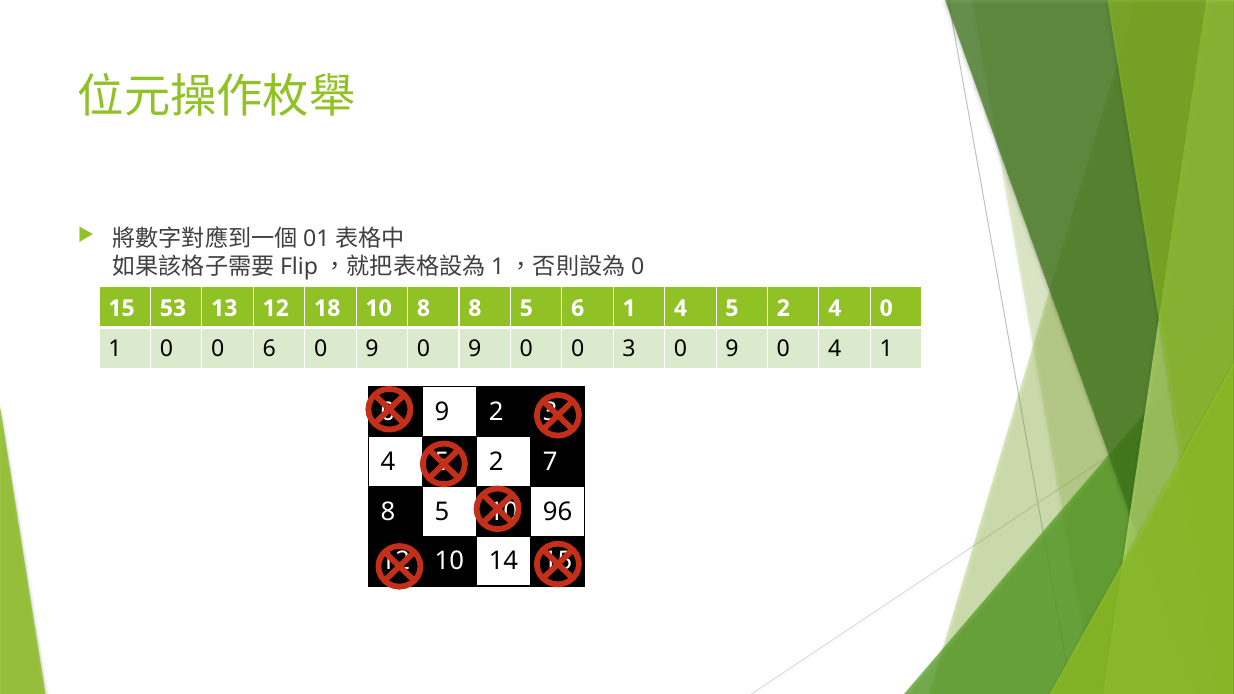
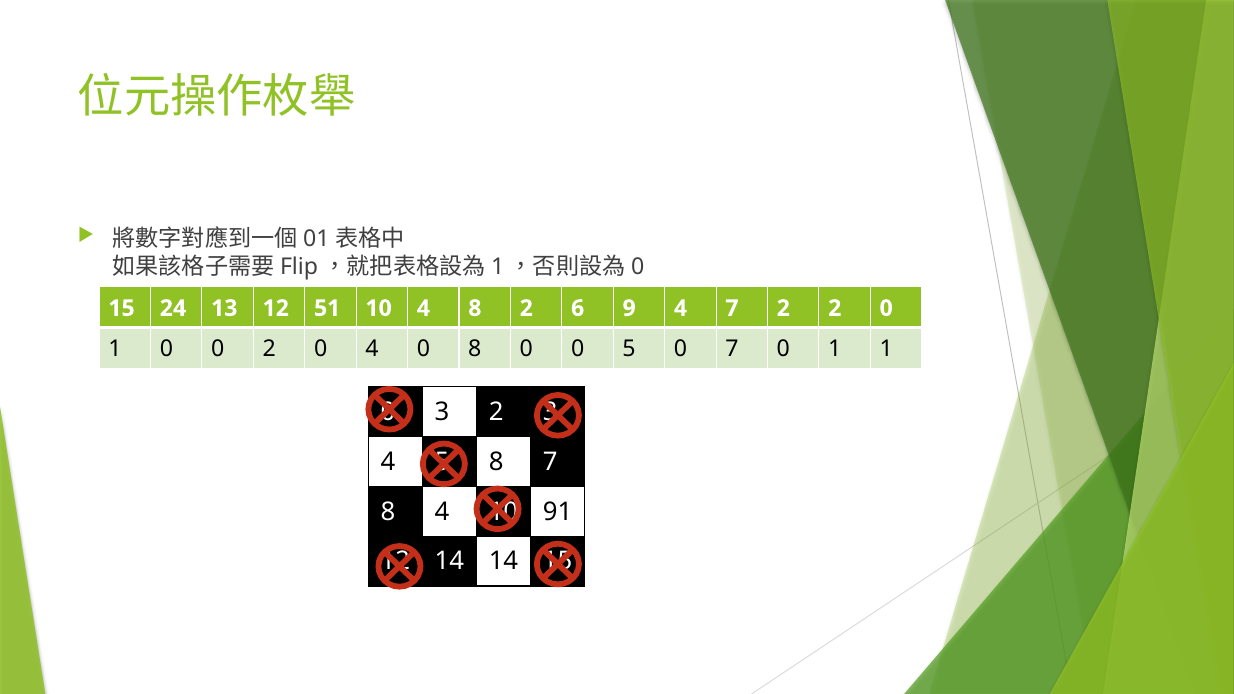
53: 53 -> 24
18: 18 -> 51
10 8: 8 -> 4
5 at (526, 308): 5 -> 2
6 1: 1 -> 9
5 at (732, 308): 5 -> 7
2 4: 4 -> 2
0 6: 6 -> 2
9 at (372, 349): 9 -> 4
9 at (475, 349): 9 -> 8
0 3: 3 -> 5
9 at (732, 349): 9 -> 7
4 at (835, 349): 4 -> 1
9 at (442, 412): 9 -> 3
2 at (496, 462): 2 -> 8
5 at (442, 512): 5 -> 4
96: 96 -> 91
10 at (449, 562): 10 -> 14
